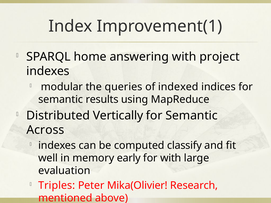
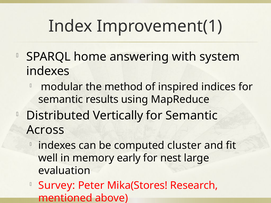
project: project -> system
queries: queries -> method
indexed: indexed -> inspired
classify: classify -> cluster
for with: with -> nest
Triples: Triples -> Survey
Mika(Olivier: Mika(Olivier -> Mika(Stores
